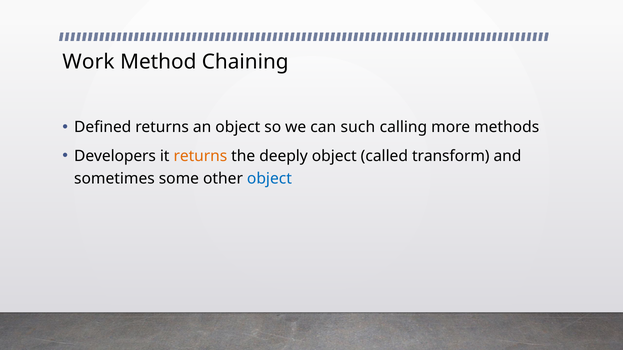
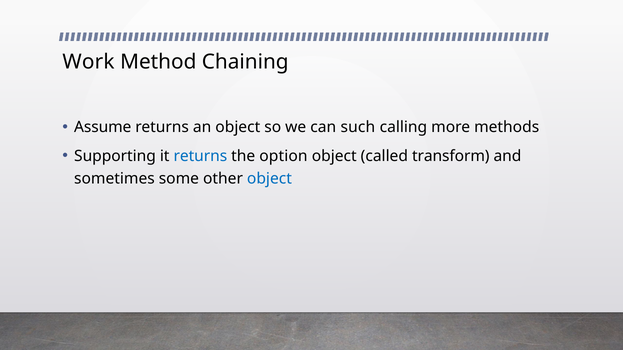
Defined: Defined -> Assume
Developers: Developers -> Supporting
returns at (200, 156) colour: orange -> blue
deeply: deeply -> option
